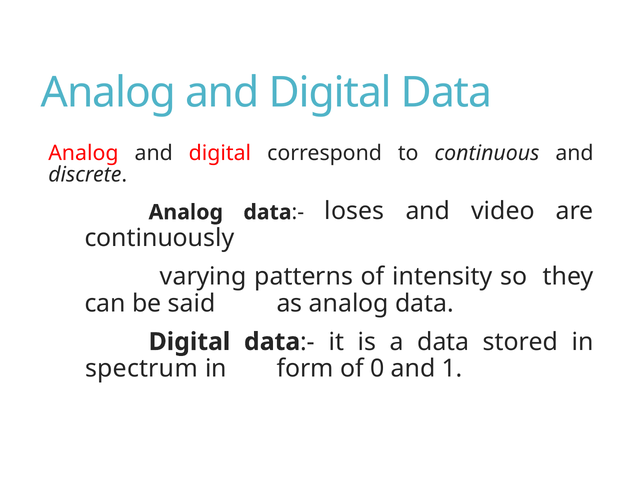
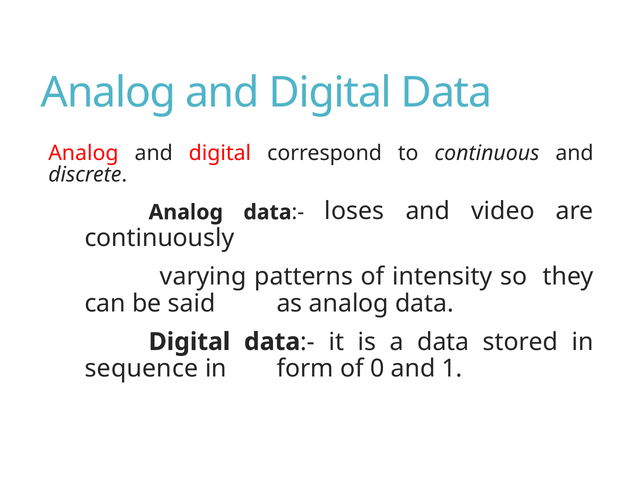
spectrum: spectrum -> sequence
